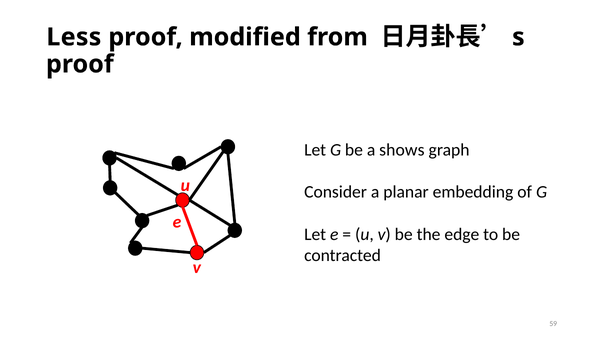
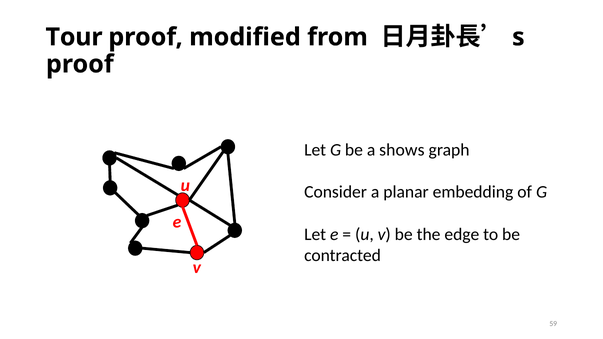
Less: Less -> Tour
